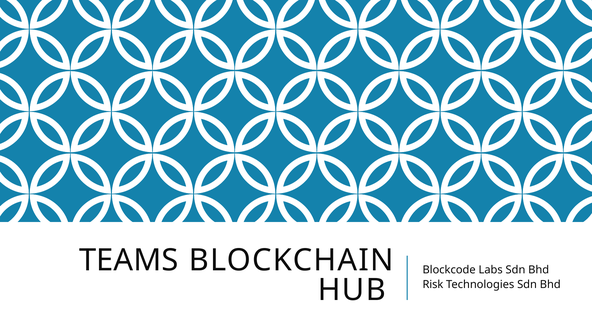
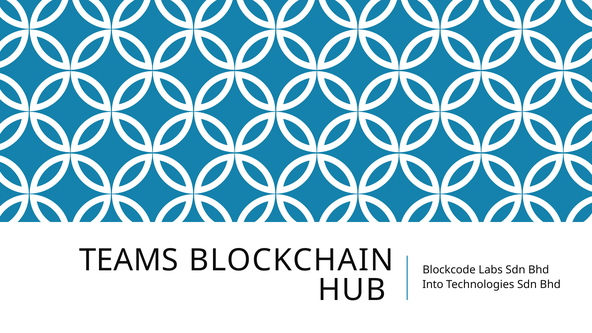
Risk: Risk -> Into
